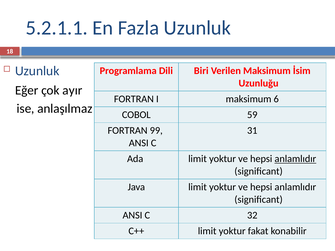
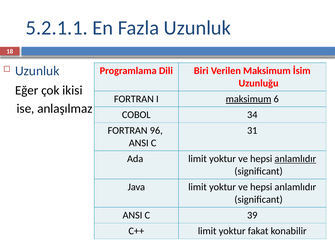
ayır: ayır -> ikisi
maksimum at (249, 99) underline: none -> present
59: 59 -> 34
99: 99 -> 96
32: 32 -> 39
